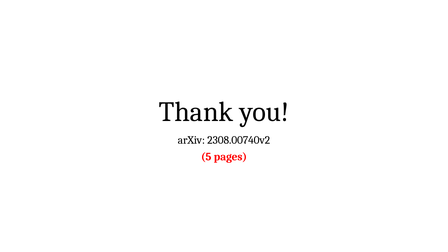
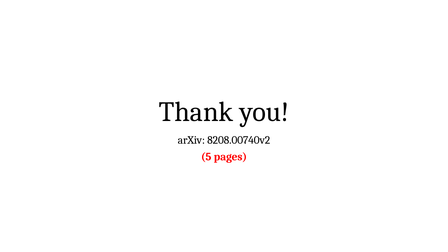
2308.00740v2: 2308.00740v2 -> 8208.00740v2
